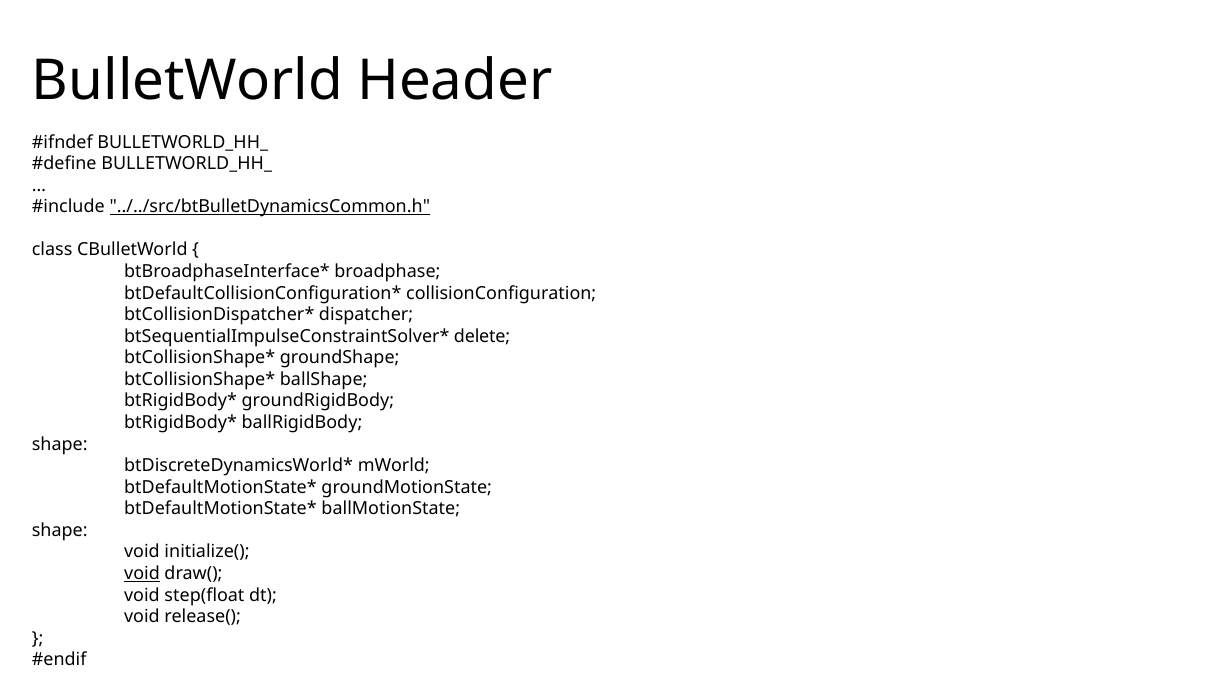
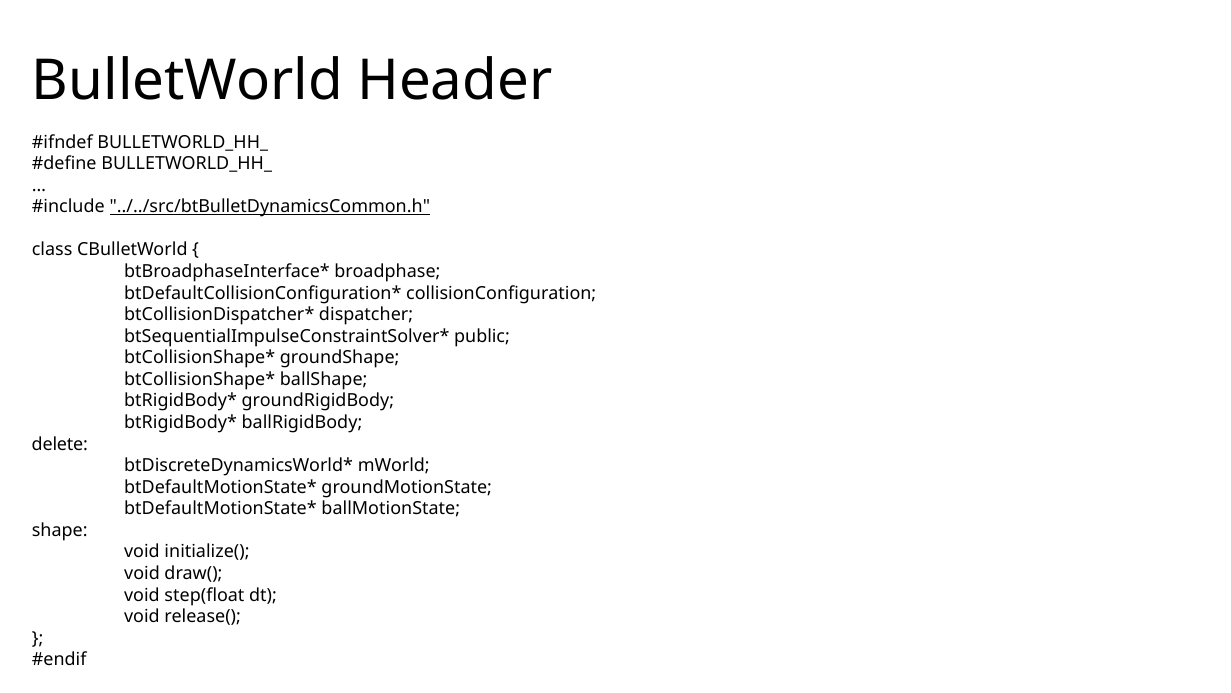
delete: delete -> public
shape at (60, 444): shape -> delete
void at (142, 573) underline: present -> none
